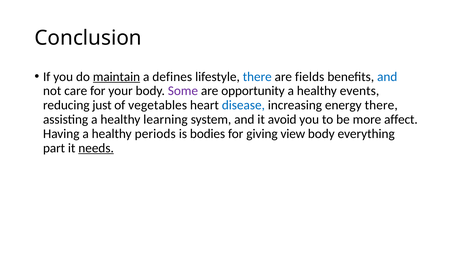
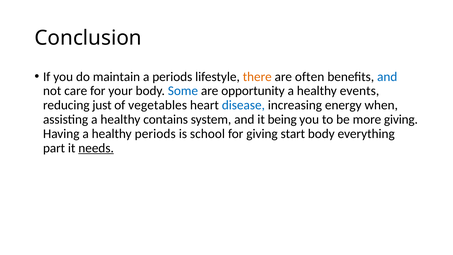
maintain underline: present -> none
a defines: defines -> periods
there at (257, 77) colour: blue -> orange
fields: fields -> often
Some colour: purple -> blue
energy there: there -> when
learning: learning -> contains
avoid: avoid -> being
more affect: affect -> giving
bodies: bodies -> school
view: view -> start
